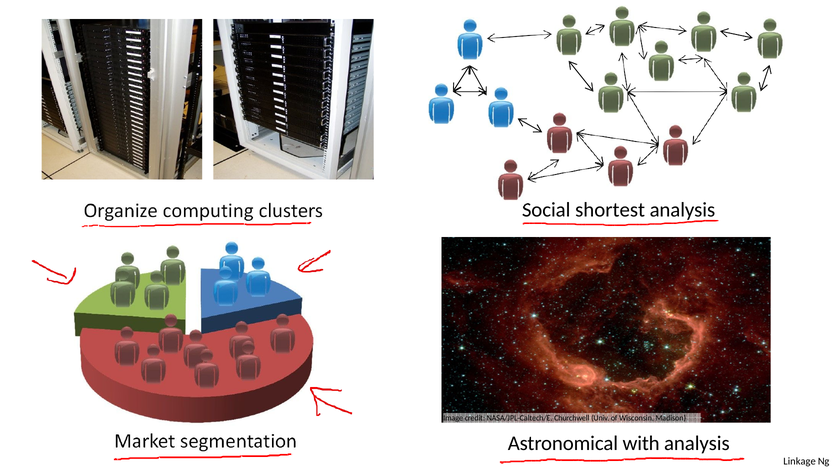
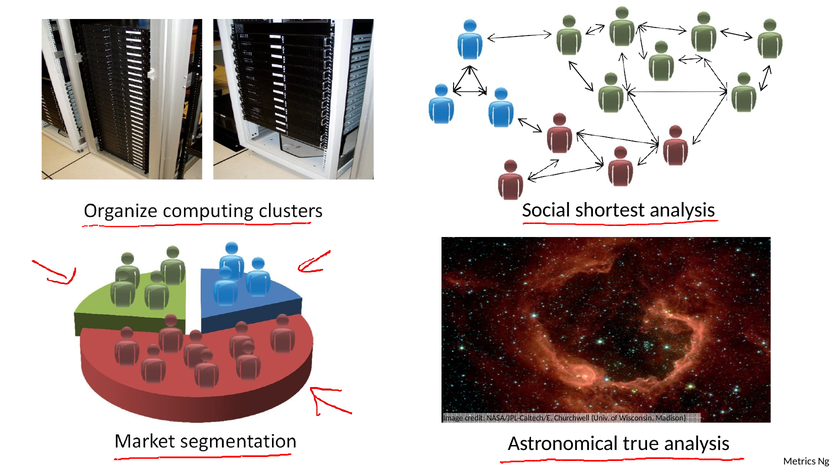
with: with -> true
Linkage: Linkage -> Metrics
